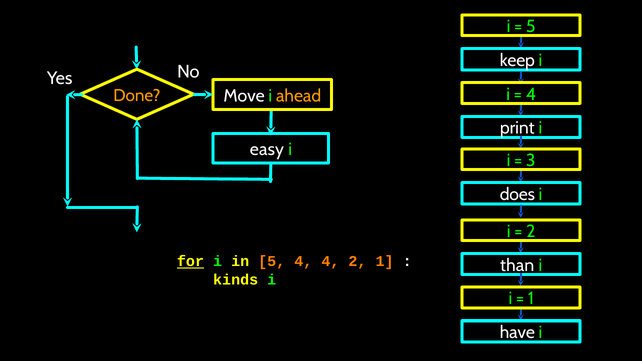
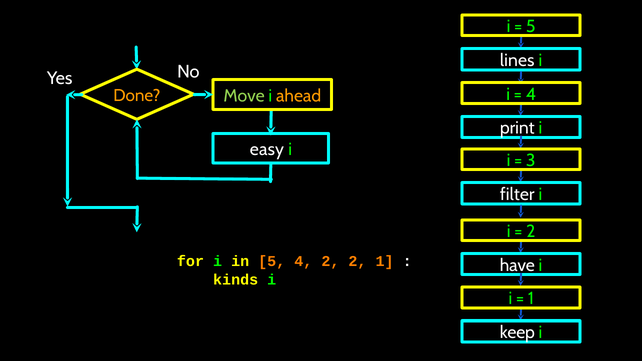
keep: keep -> lines
Move colour: white -> light green
does: does -> filter
for underline: present -> none
4 4: 4 -> 2
than: than -> have
have: have -> keep
